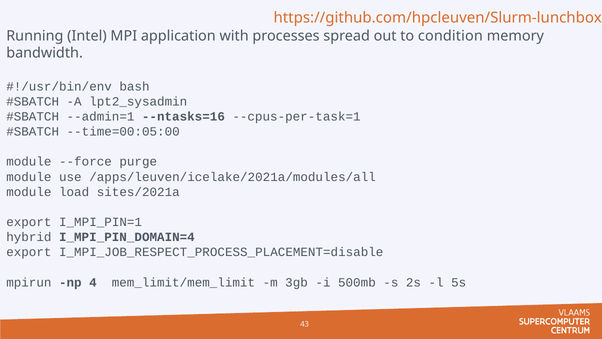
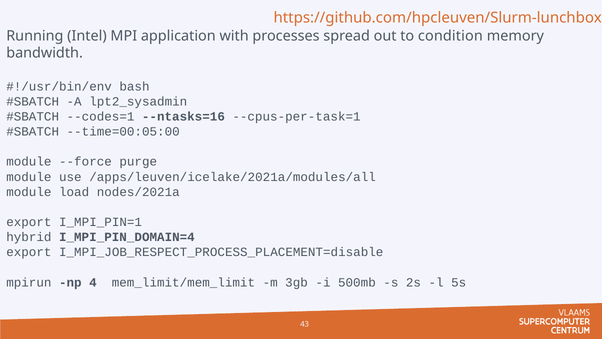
--admin=1: --admin=1 -> --codes=1
sites/2021a: sites/2021a -> nodes/2021a
